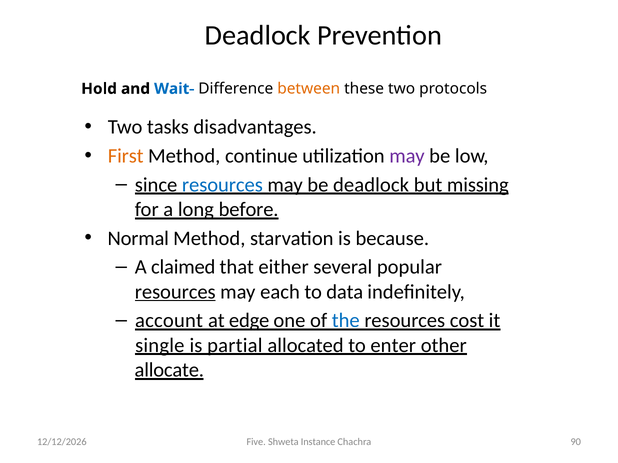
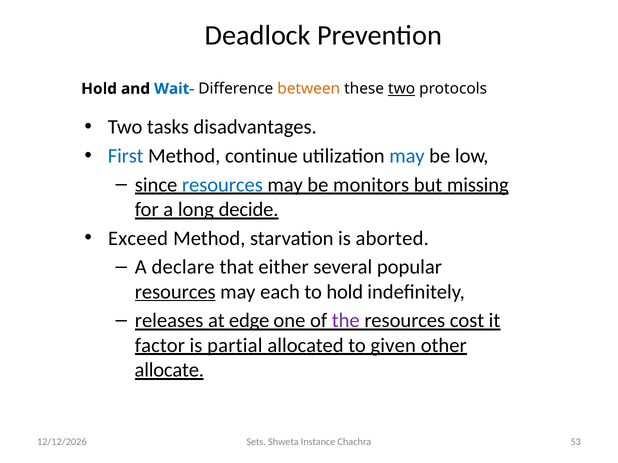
two at (402, 89) underline: none -> present
First colour: orange -> blue
may at (407, 156) colour: purple -> blue
be deadlock: deadlock -> monitors
before: before -> decide
Normal: Normal -> Exceed
because: because -> aborted
claimed: claimed -> declare
to data: data -> hold
account: account -> releases
the colour: blue -> purple
single: single -> factor
enter: enter -> given
Five: Five -> Sets
90: 90 -> 53
